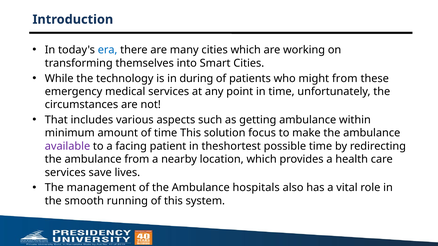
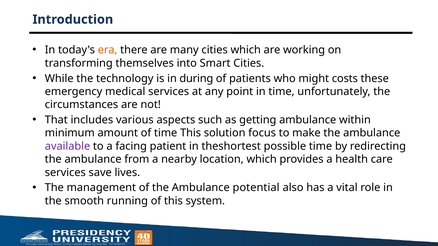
era colour: blue -> orange
might from: from -> costs
hospitals: hospitals -> potential
